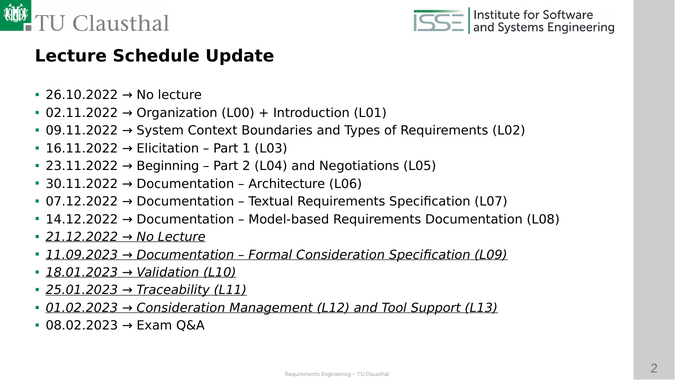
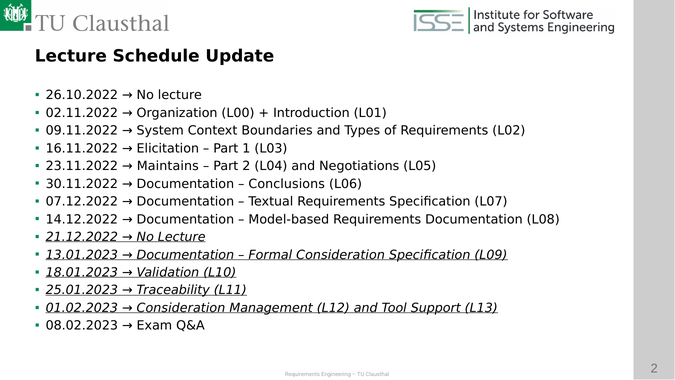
Beginning: Beginning -> Maintains
Architecture: Architecture -> Conclusions
11.09.2023: 11.09.2023 -> 13.01.2023
